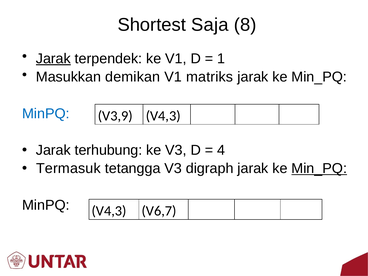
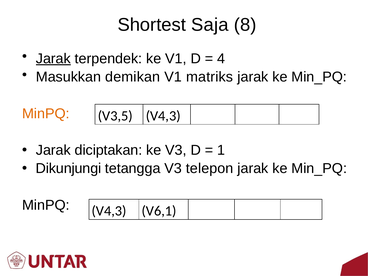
1: 1 -> 4
MinPQ at (46, 114) colour: blue -> orange
V3,9: V3,9 -> V3,5
terhubung: terhubung -> diciptakan
4: 4 -> 1
Termasuk: Termasuk -> Dikunjungi
digraph: digraph -> telepon
Min_PQ at (319, 169) underline: present -> none
V6,7: V6,7 -> V6,1
